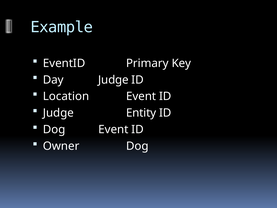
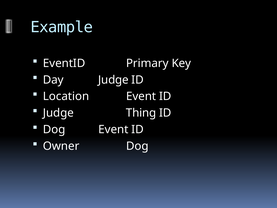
Entity: Entity -> Thing
